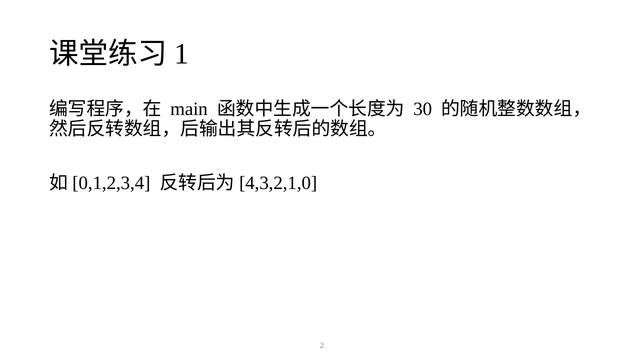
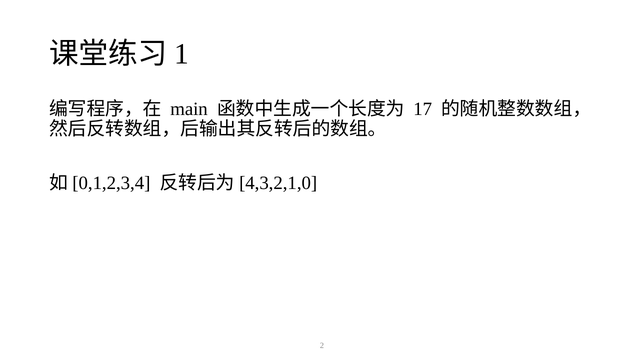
30: 30 -> 17
